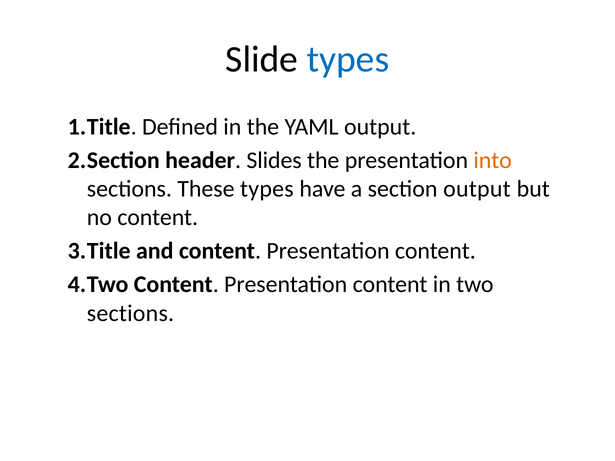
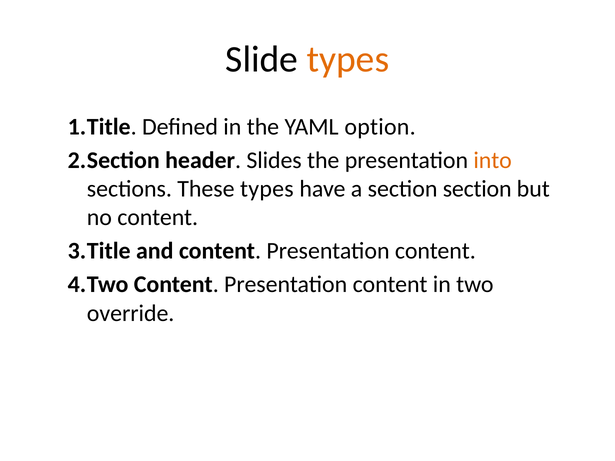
types at (348, 60) colour: blue -> orange
YAML output: output -> option
section output: output -> section
sections at (130, 313): sections -> override
